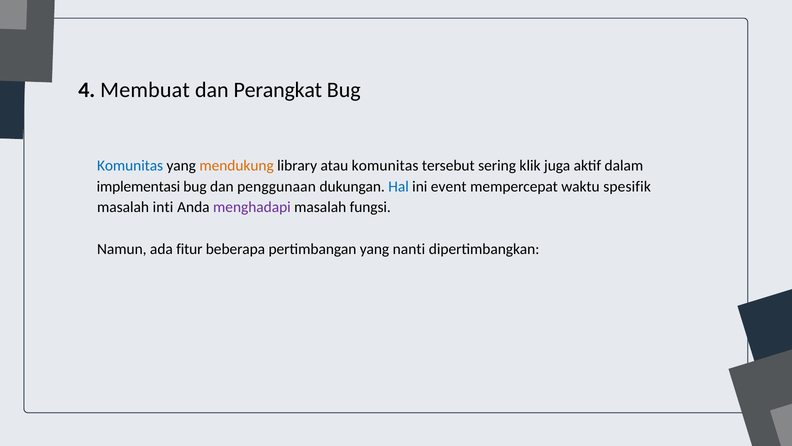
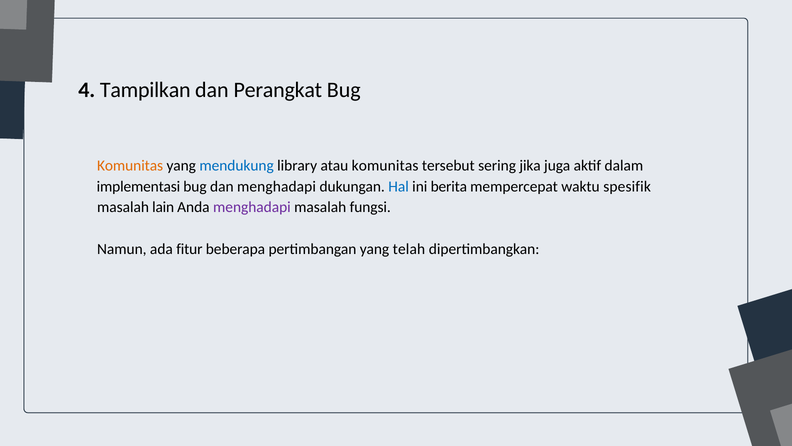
Membuat: Membuat -> Tampilkan
Komunitas at (130, 166) colour: blue -> orange
mendukung colour: orange -> blue
klik: klik -> jika
dan penggunaan: penggunaan -> menghadapi
event: event -> berita
inti: inti -> lain
nanti: nanti -> telah
